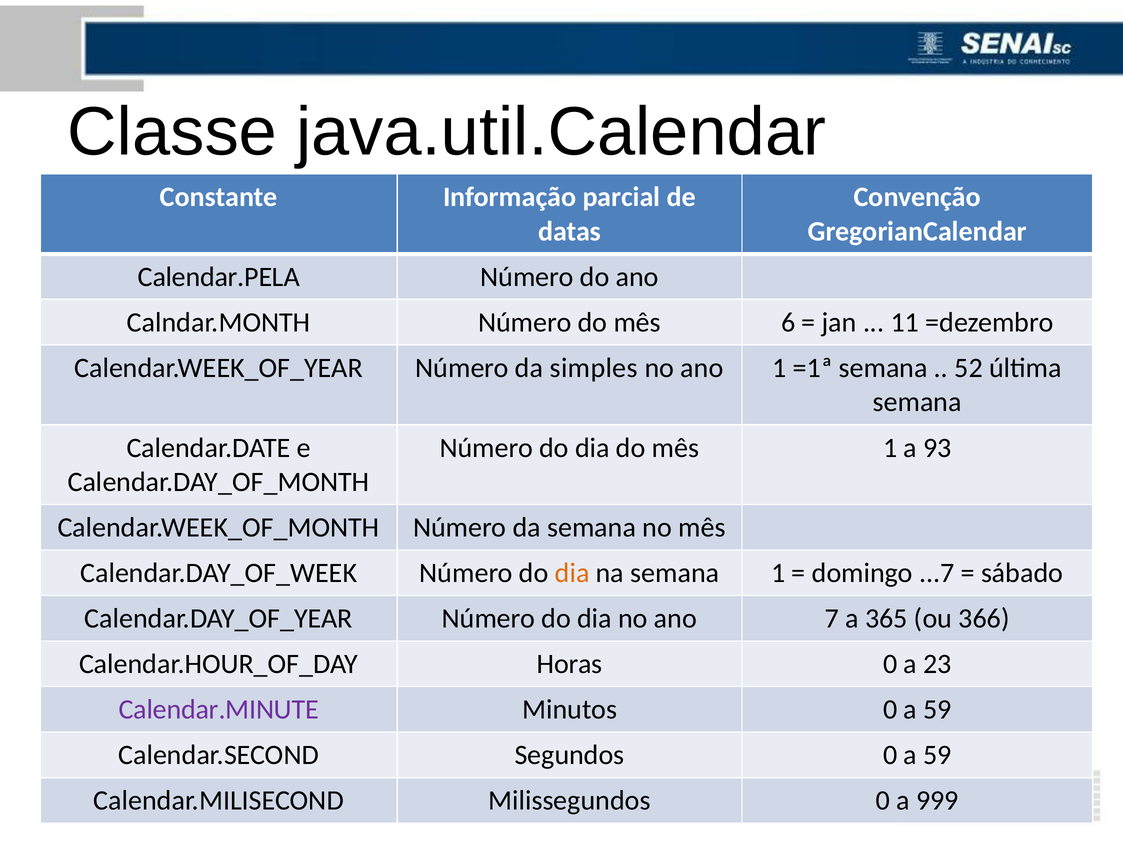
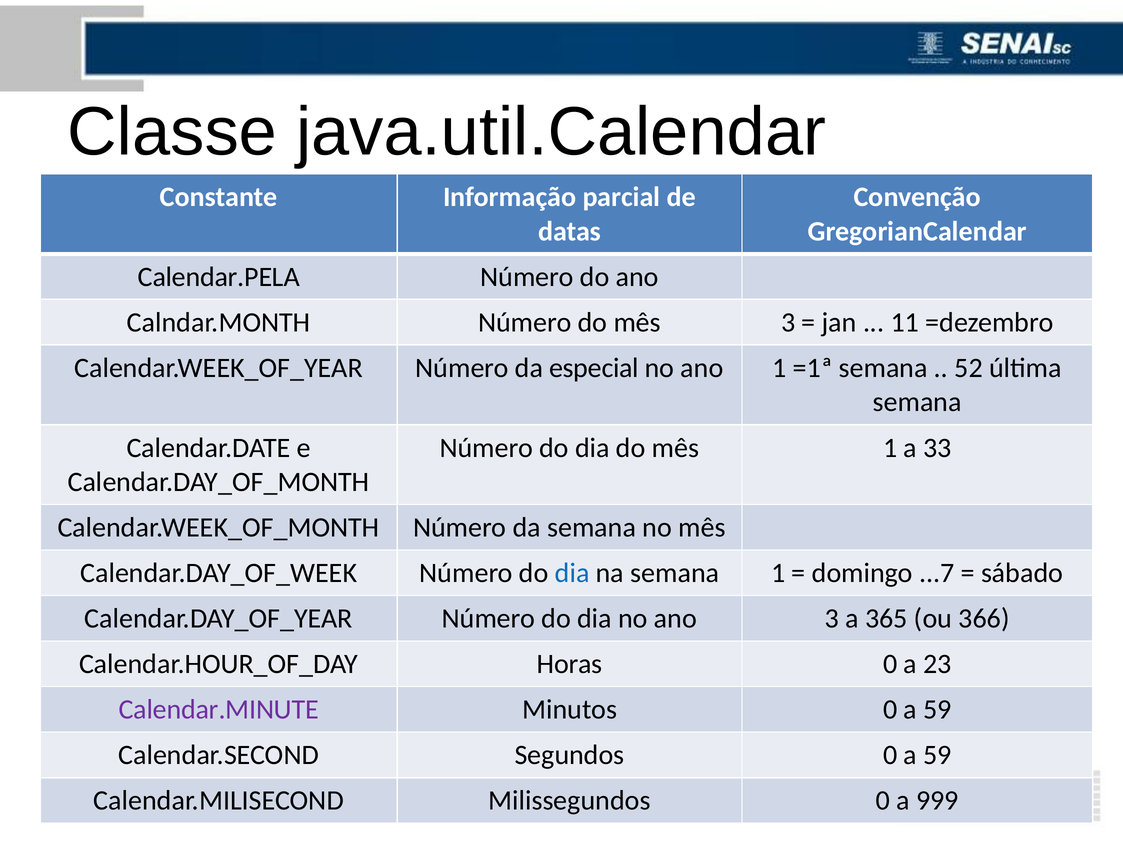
mês 6: 6 -> 3
simples: simples -> especial
93: 93 -> 33
dia at (572, 573) colour: orange -> blue
ano 7: 7 -> 3
